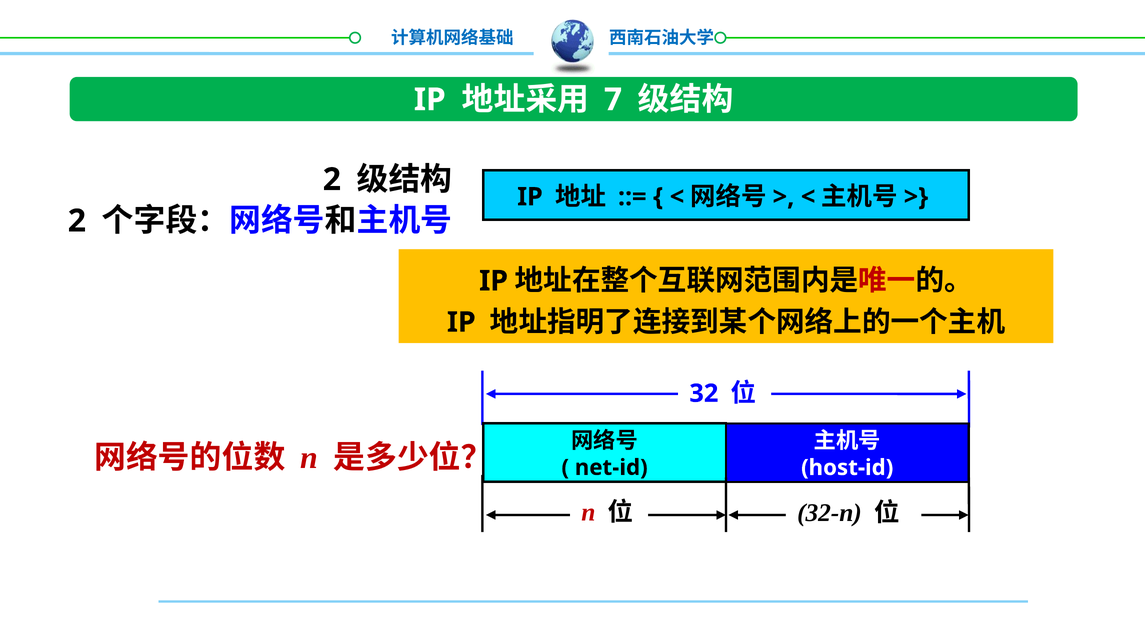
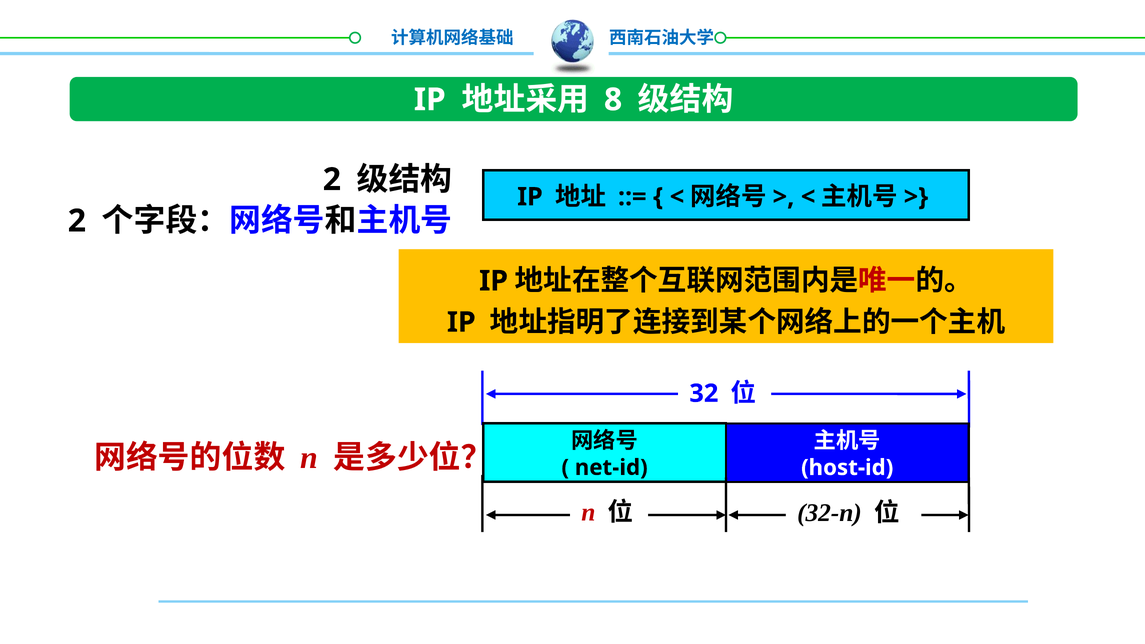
7: 7 -> 8
